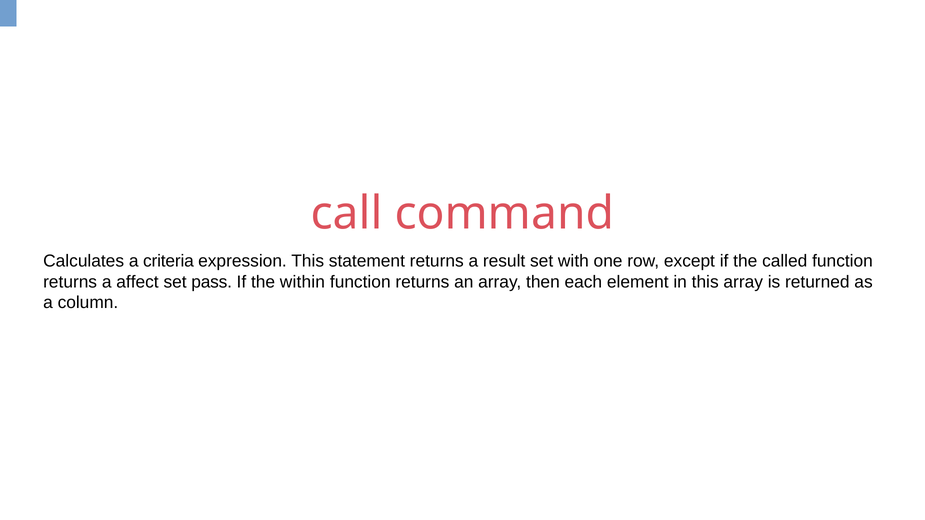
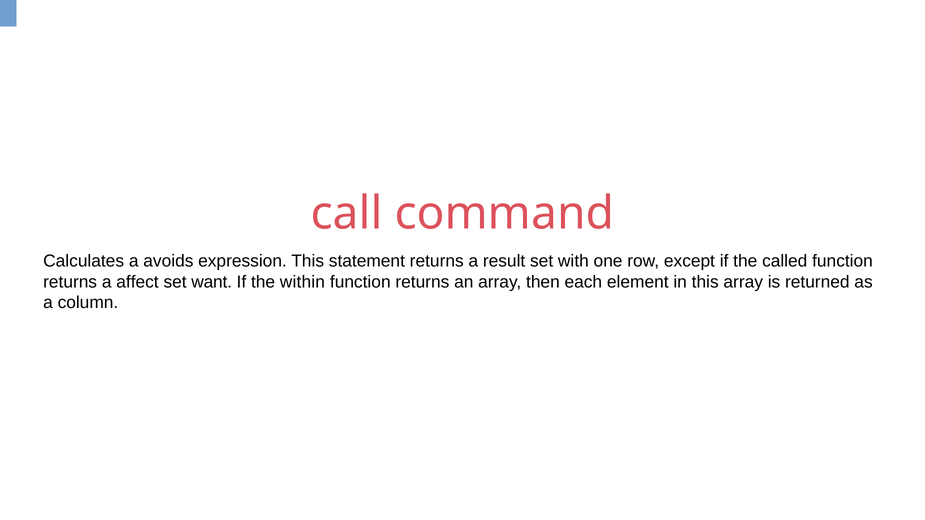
criteria: criteria -> avoids
pass: pass -> want
